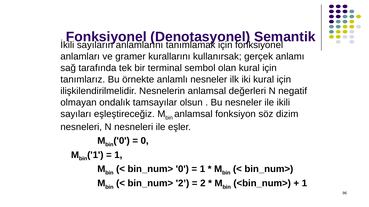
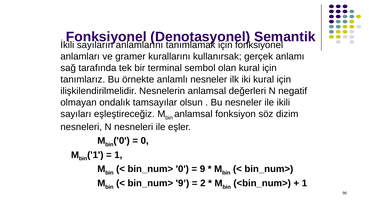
1 at (203, 170): 1 -> 9
bin_num> 2: 2 -> 9
